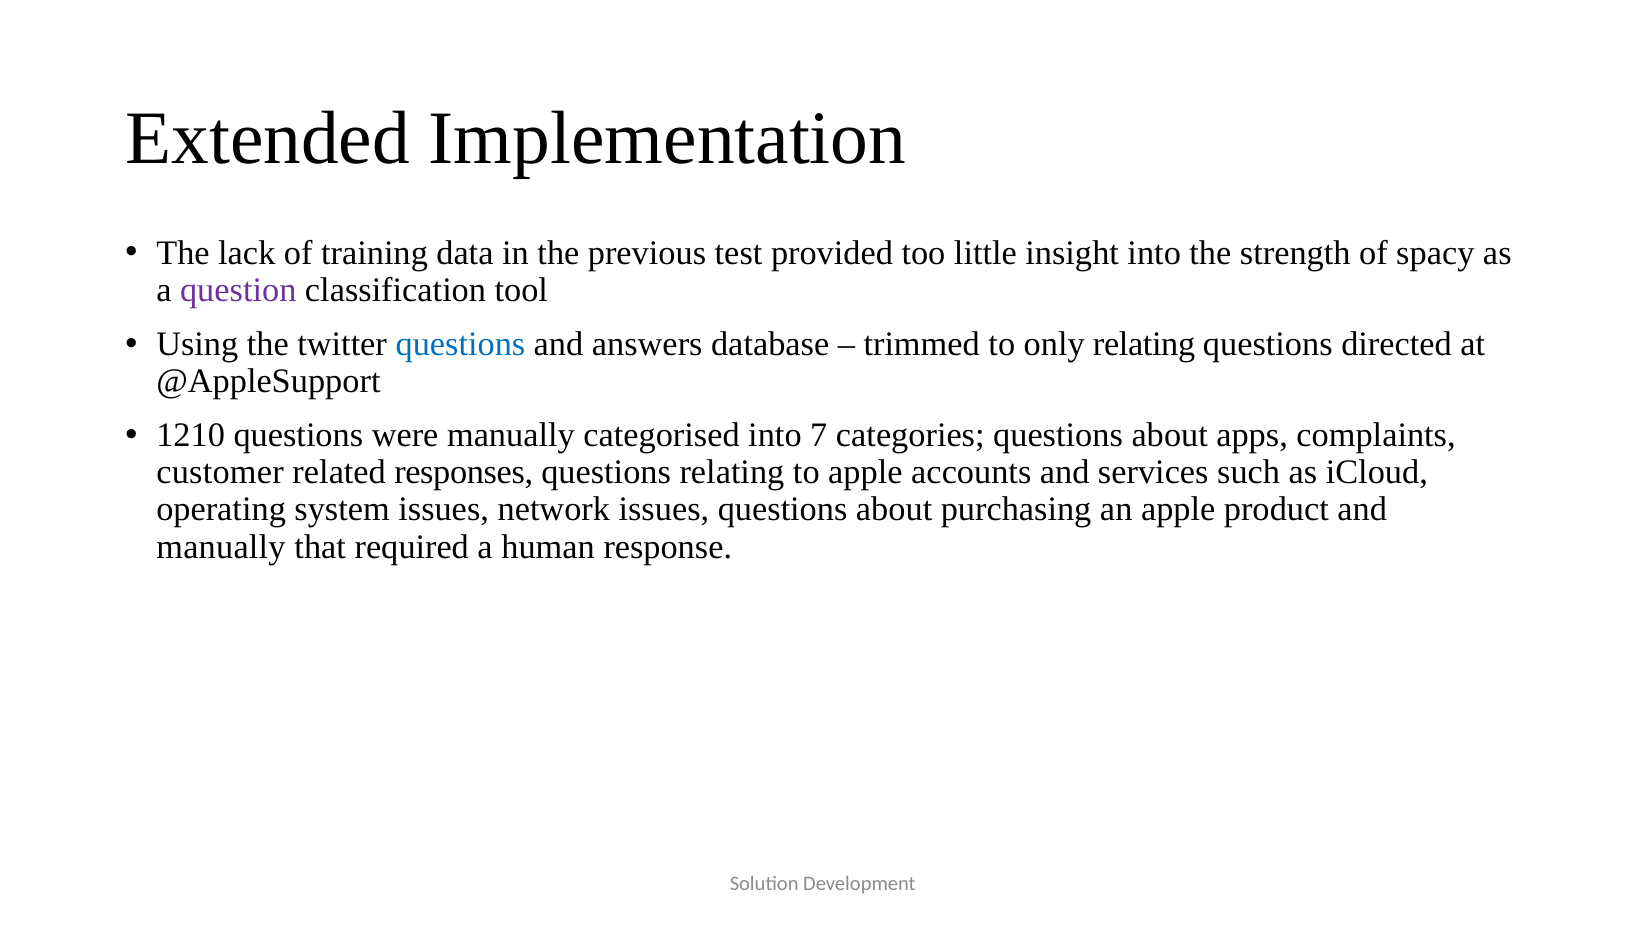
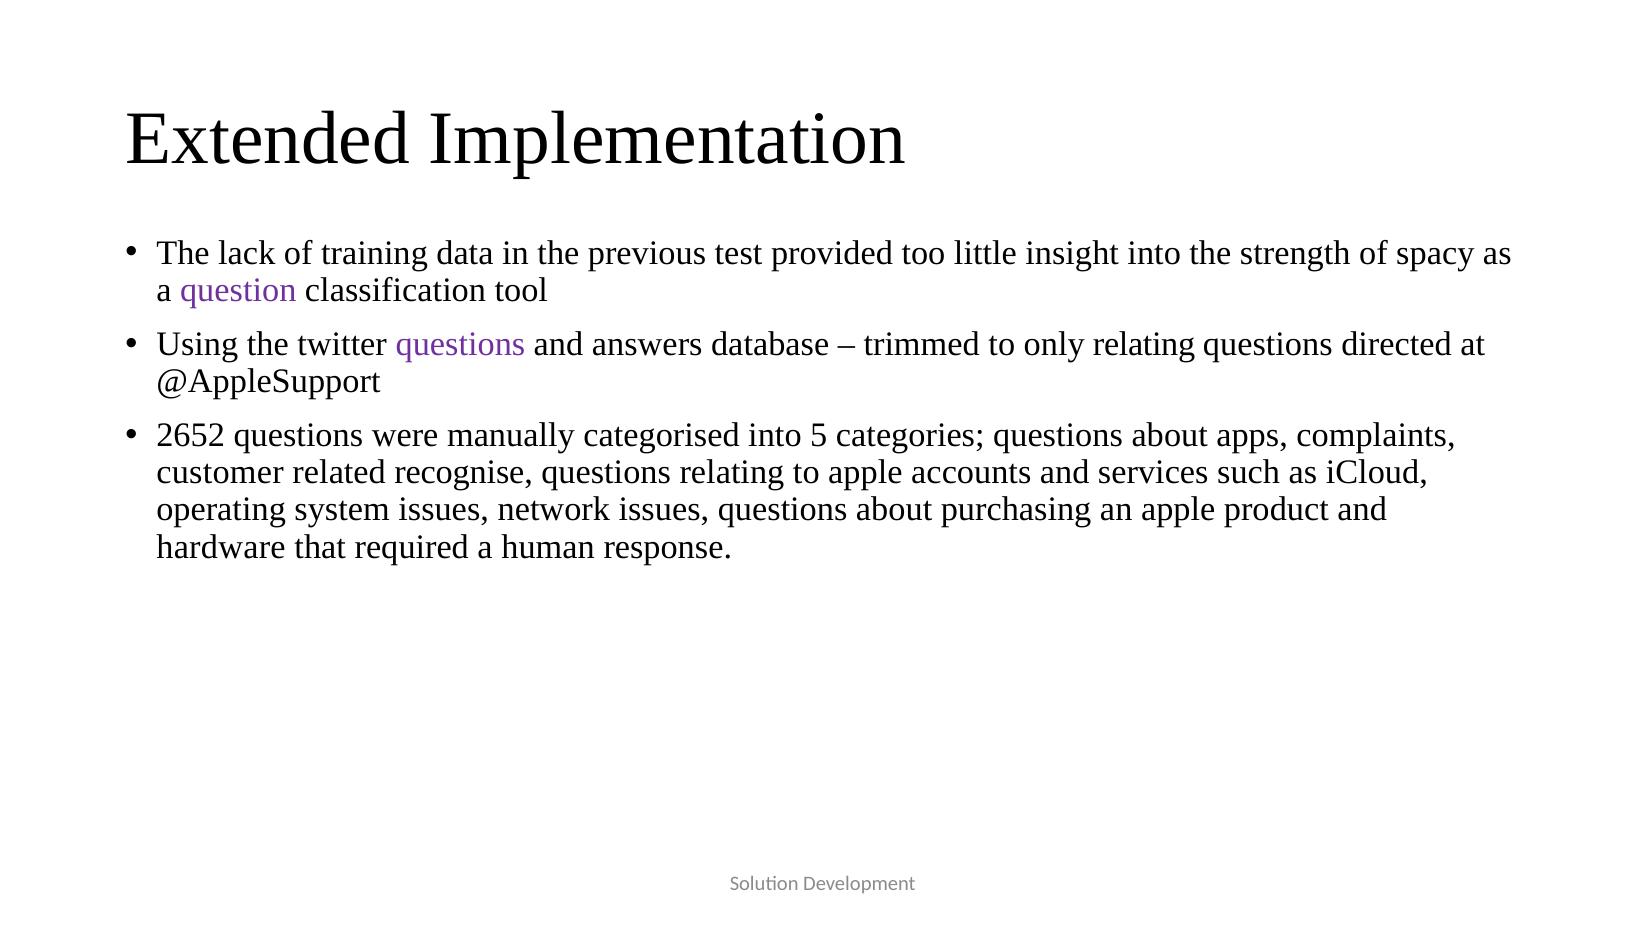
questions at (460, 344) colour: blue -> purple
1210: 1210 -> 2652
7: 7 -> 5
responses: responses -> recognise
manually at (221, 547): manually -> hardware
